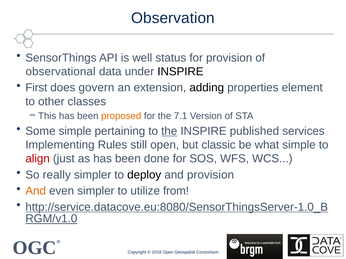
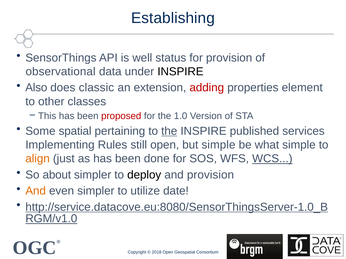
Observation: Observation -> Establishing
First: First -> Also
govern: govern -> classic
adding colour: black -> red
proposed colour: orange -> red
7.1: 7.1 -> 1.0
Some simple: simple -> spatial
but classic: classic -> simple
align colour: red -> orange
WCS underline: none -> present
really: really -> about
from: from -> date
